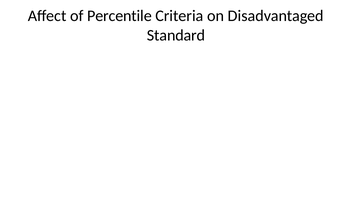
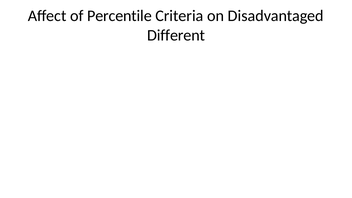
Standard: Standard -> Different
